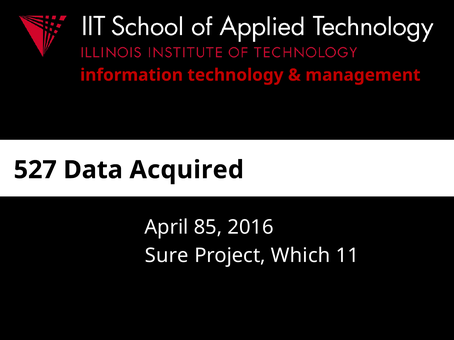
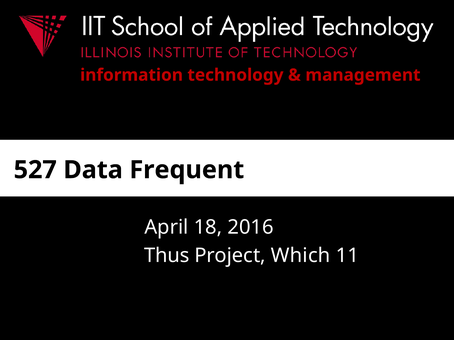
Acquired: Acquired -> Frequent
85: 85 -> 18
Sure: Sure -> Thus
